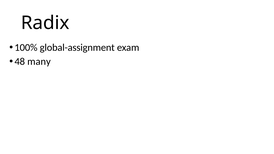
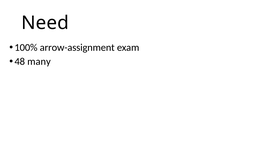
Radix: Radix -> Need
global-assignment: global-assignment -> arrow-assignment
